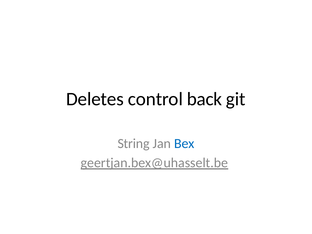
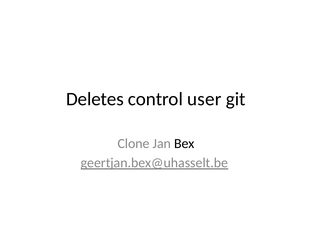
back: back -> user
String: String -> Clone
Bex colour: blue -> black
